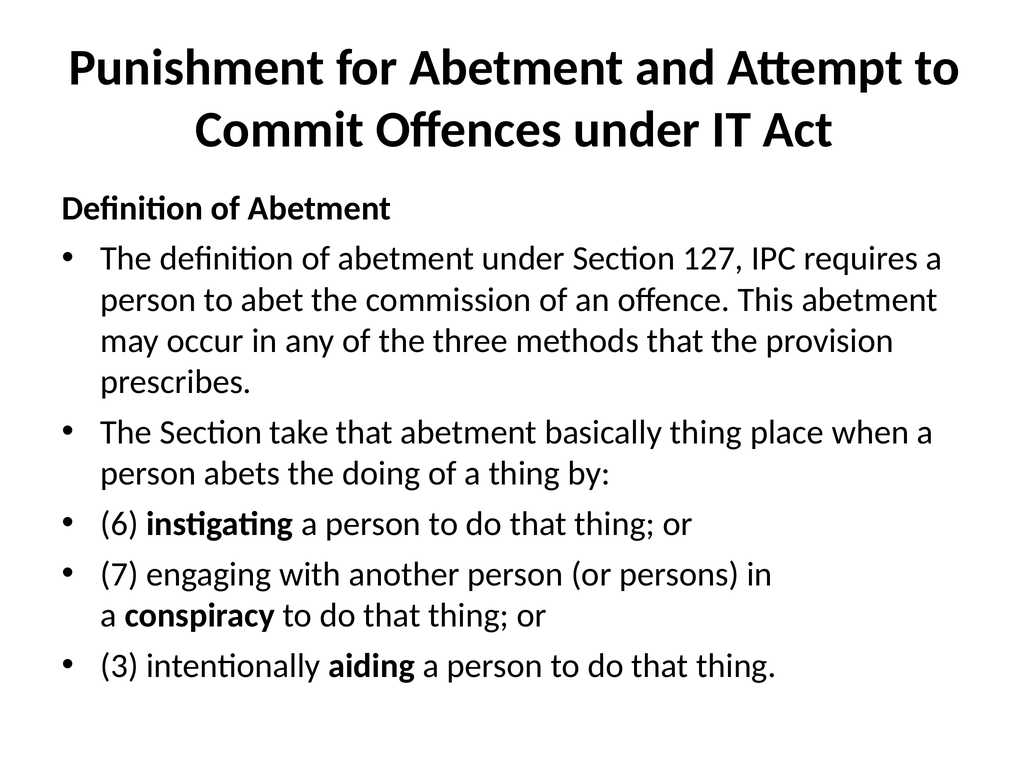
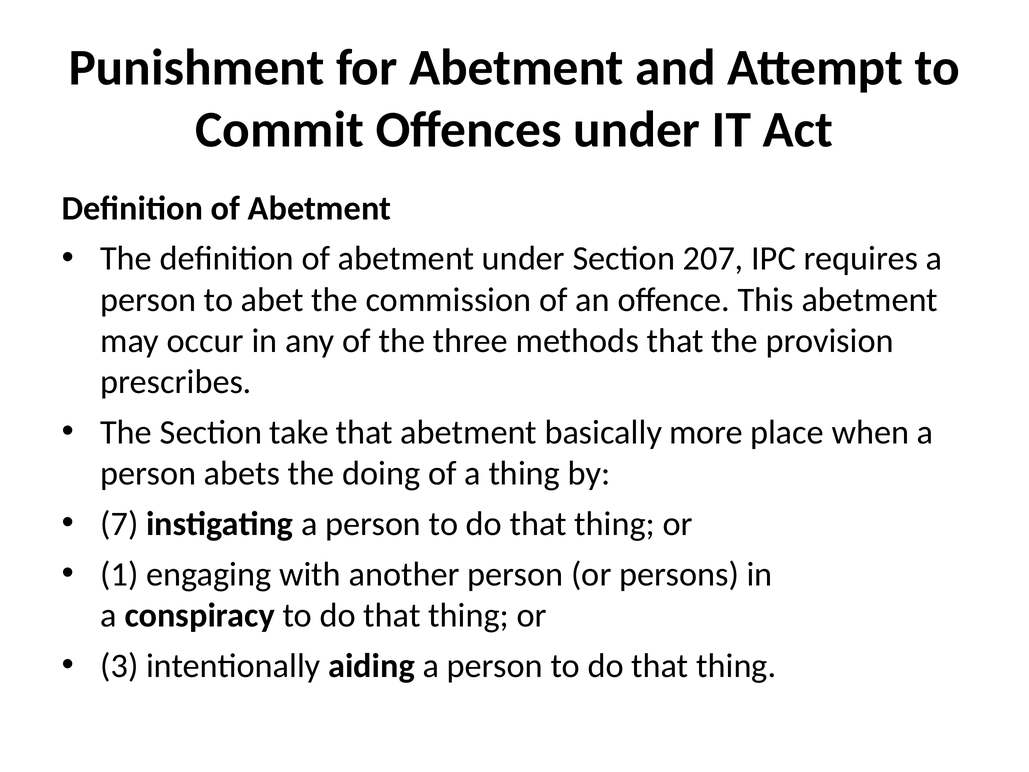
127: 127 -> 207
basically thing: thing -> more
6: 6 -> 7
7: 7 -> 1
